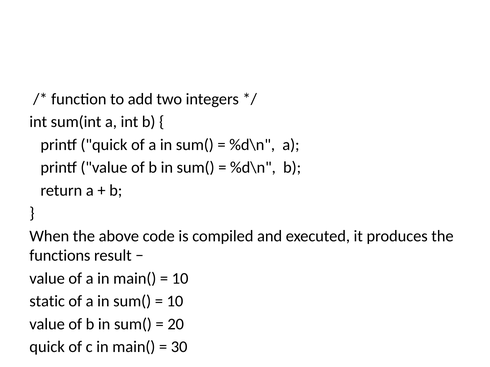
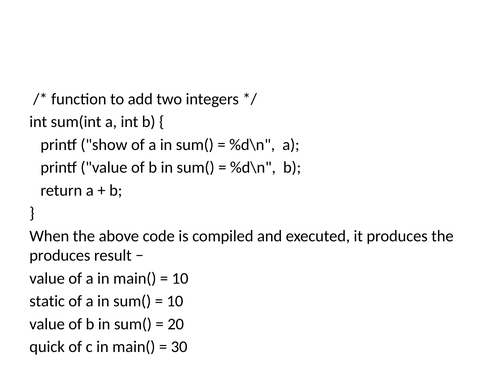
printf quick: quick -> show
functions at (60, 256): functions -> produces
